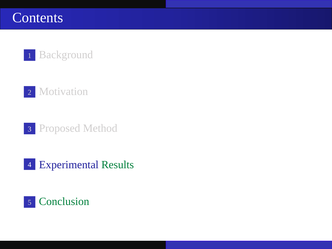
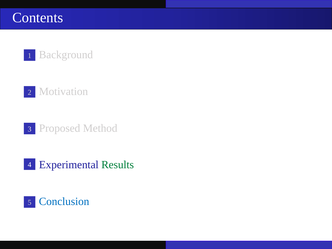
Conclusion colour: green -> blue
